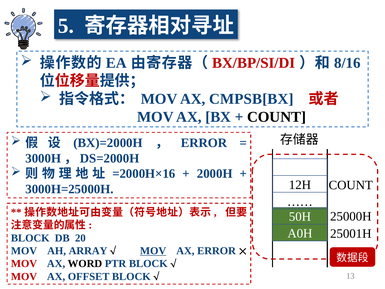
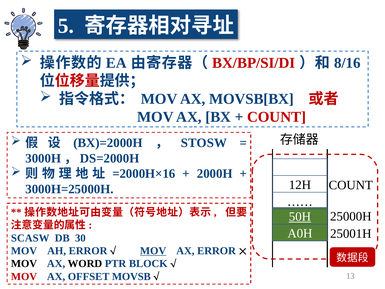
CMPSB[BX: CMPSB[BX -> MOVSB[BX
COUNT at (277, 117) colour: black -> red
ERROR at (204, 143): ERROR -> STOSW
50H underline: none -> present
BLOCK at (30, 238): BLOCK -> SCASW
20: 20 -> 30
AH ARRAY: ARRAY -> ERROR
MOV at (24, 263) colour: red -> black
OFFSET BLOCK: BLOCK -> MOVSB
